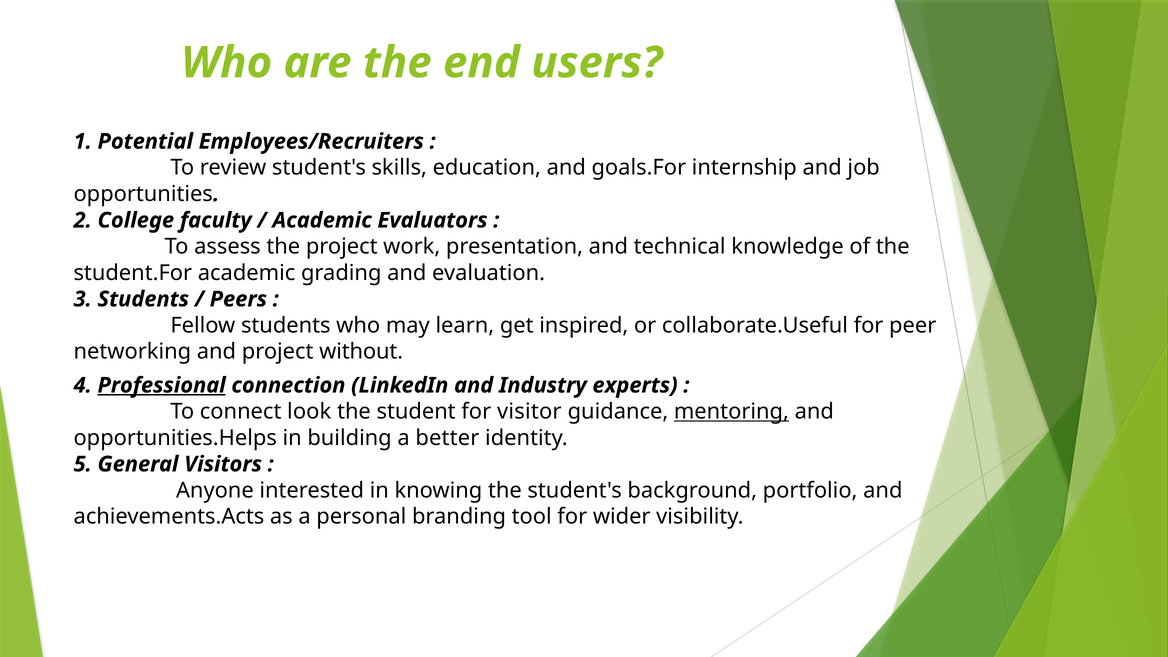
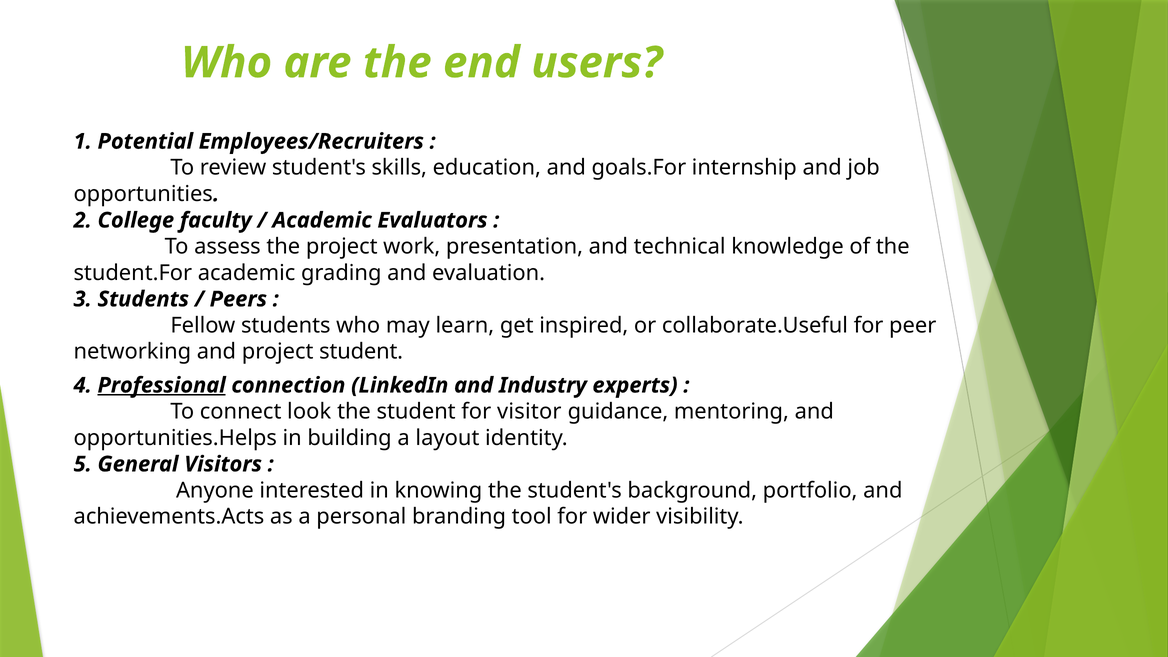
project without: without -> student
mentoring underline: present -> none
better: better -> layout
